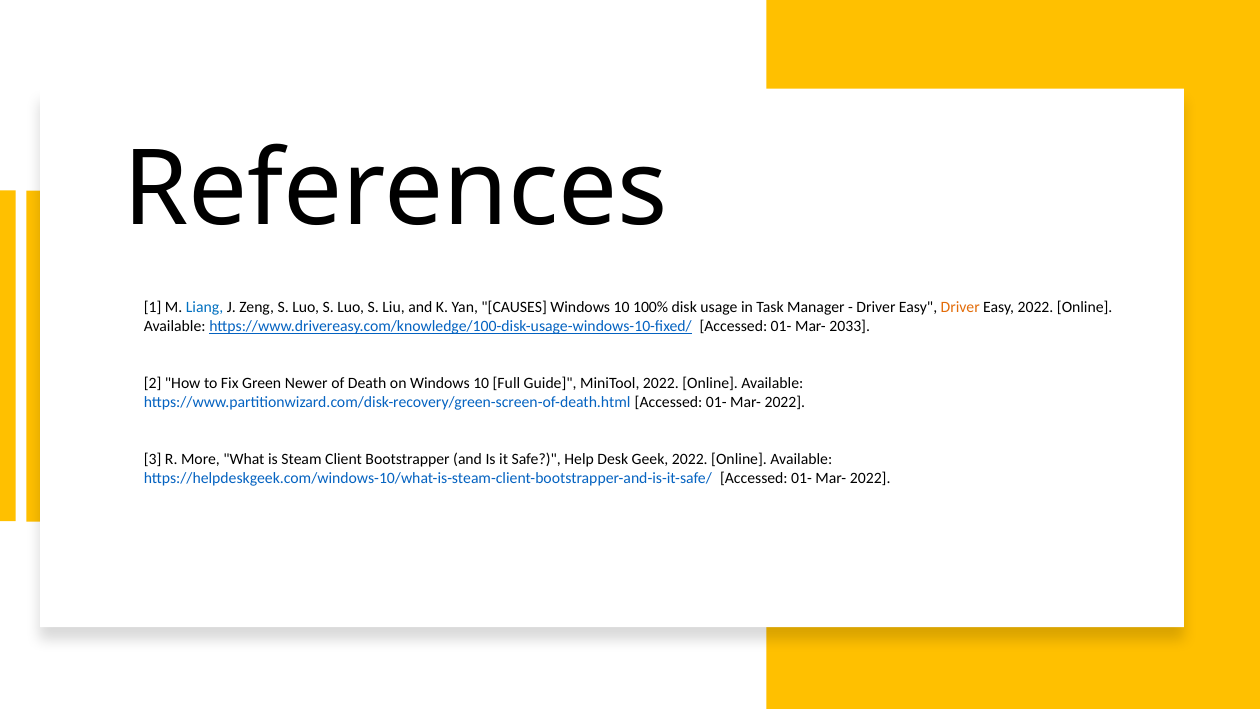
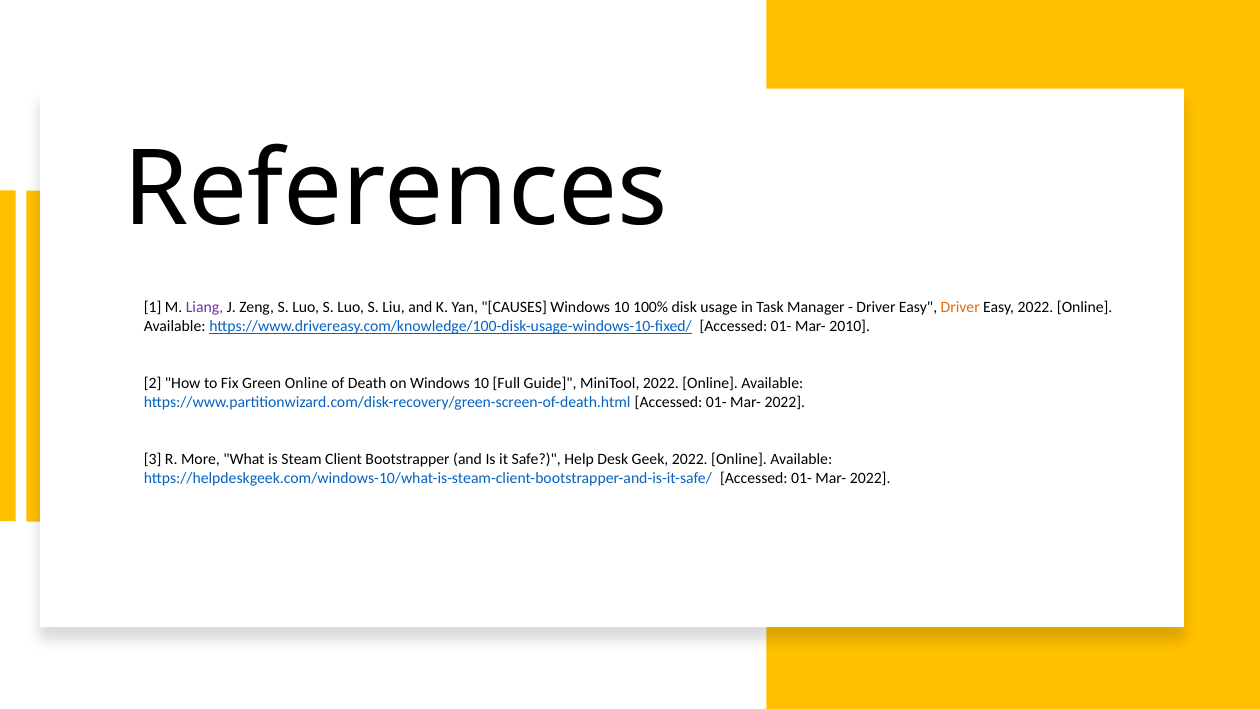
Liang colour: blue -> purple
2033: 2033 -> 2010
Green Newer: Newer -> Online
